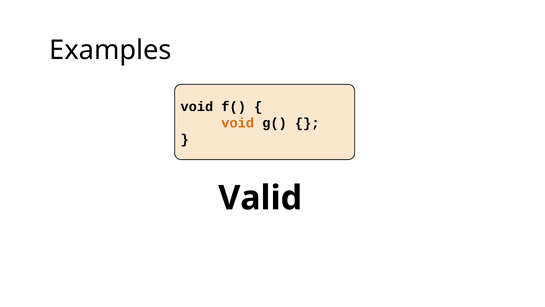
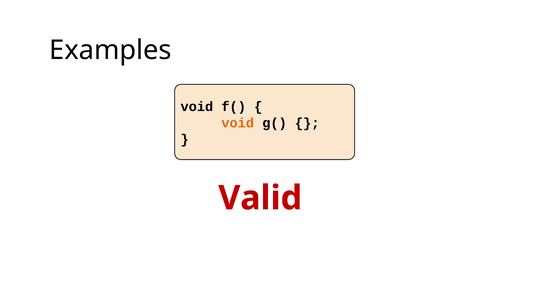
Valid colour: black -> red
